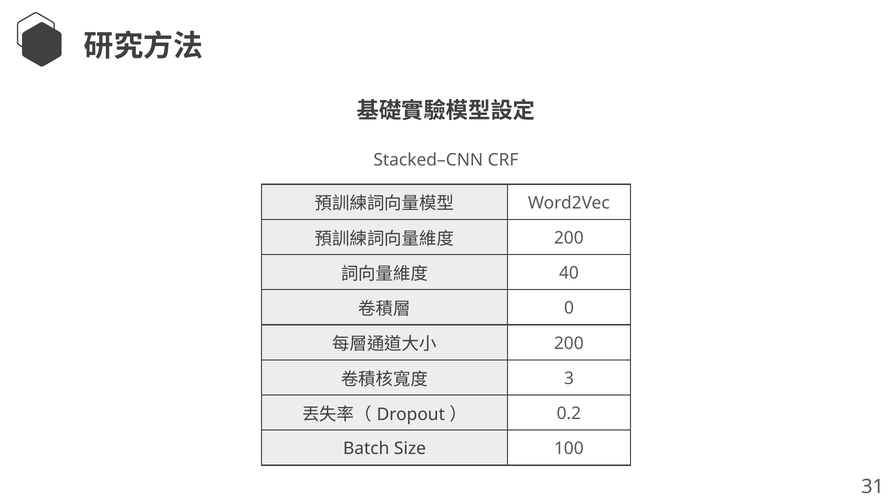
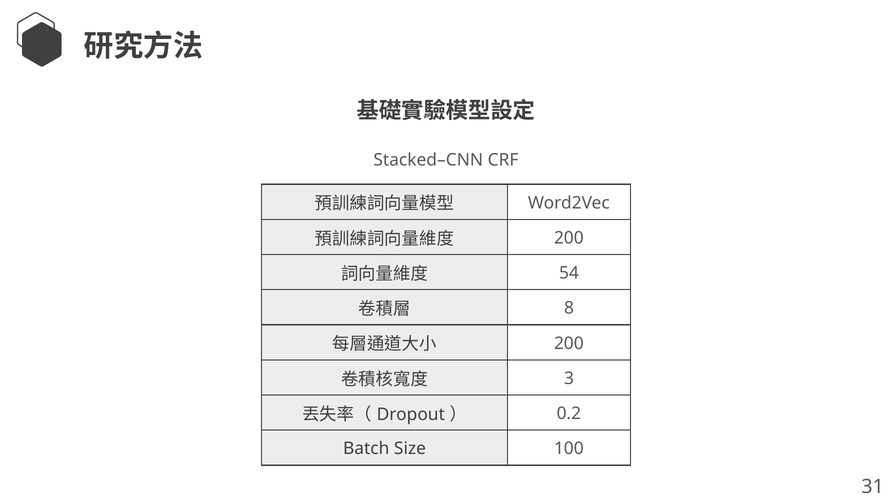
40: 40 -> 54
0: 0 -> 8
